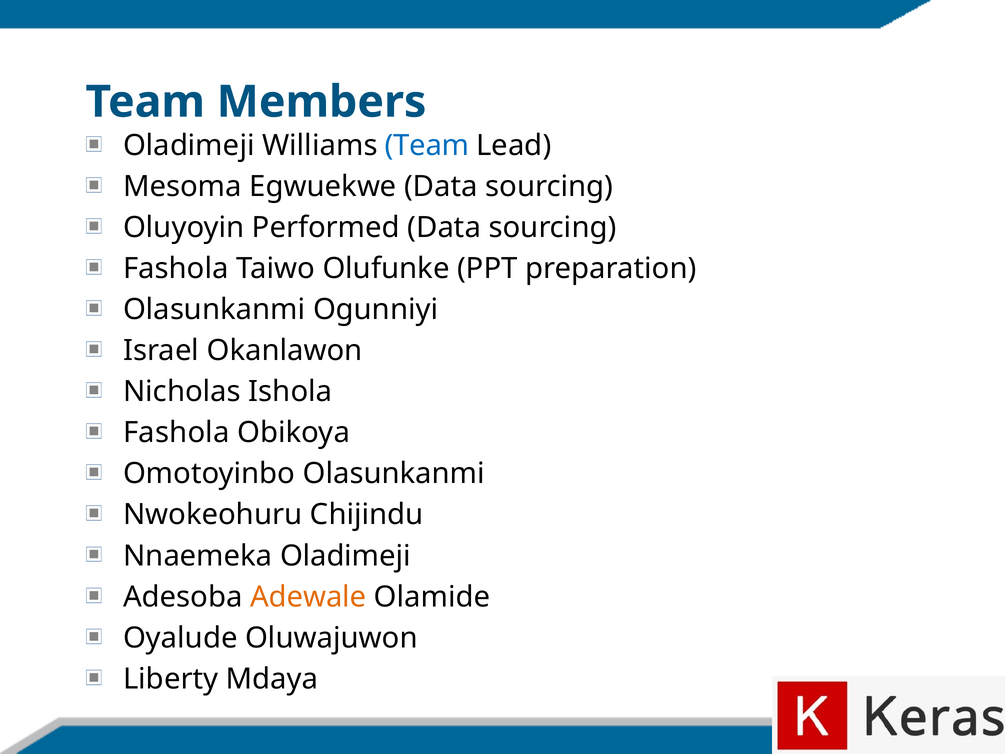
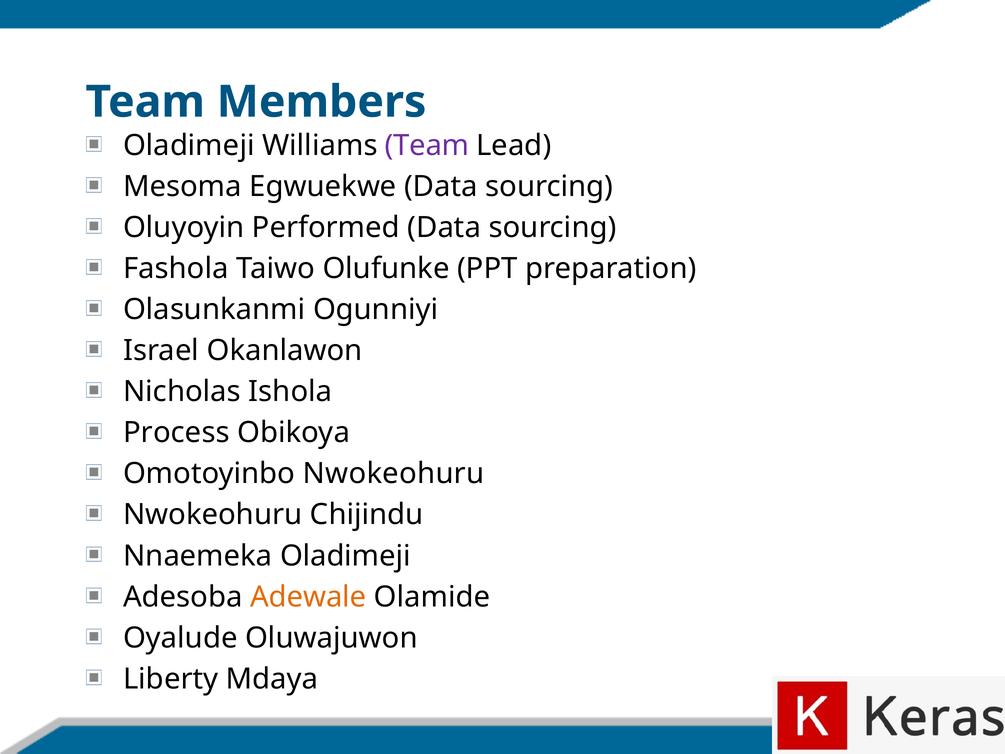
Team at (427, 145) colour: blue -> purple
Fashola at (176, 433): Fashola -> Process
Omotoyinbo Olasunkanmi: Olasunkanmi -> Nwokeohuru
